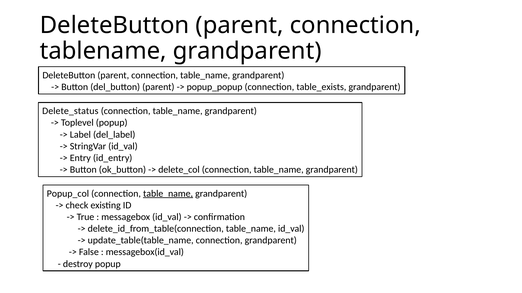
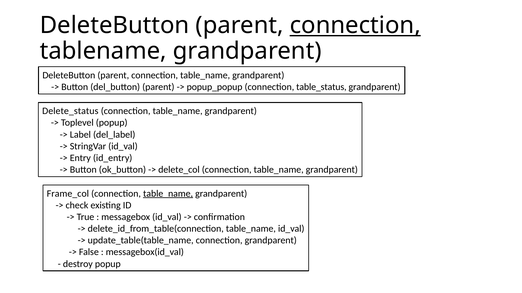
connection at (355, 25) underline: none -> present
table_exists: table_exists -> table_status
Popup_col: Popup_col -> Frame_col
